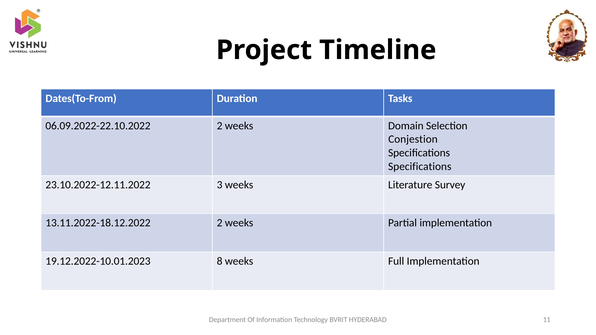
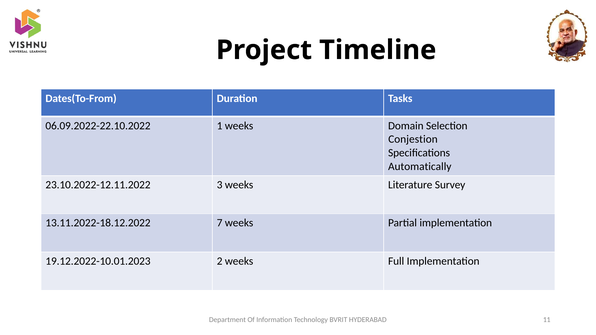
06.09.2022-22.10.2022 2: 2 -> 1
Specifications at (420, 167): Specifications -> Automatically
13.11.2022-18.12.2022 2: 2 -> 7
8: 8 -> 2
